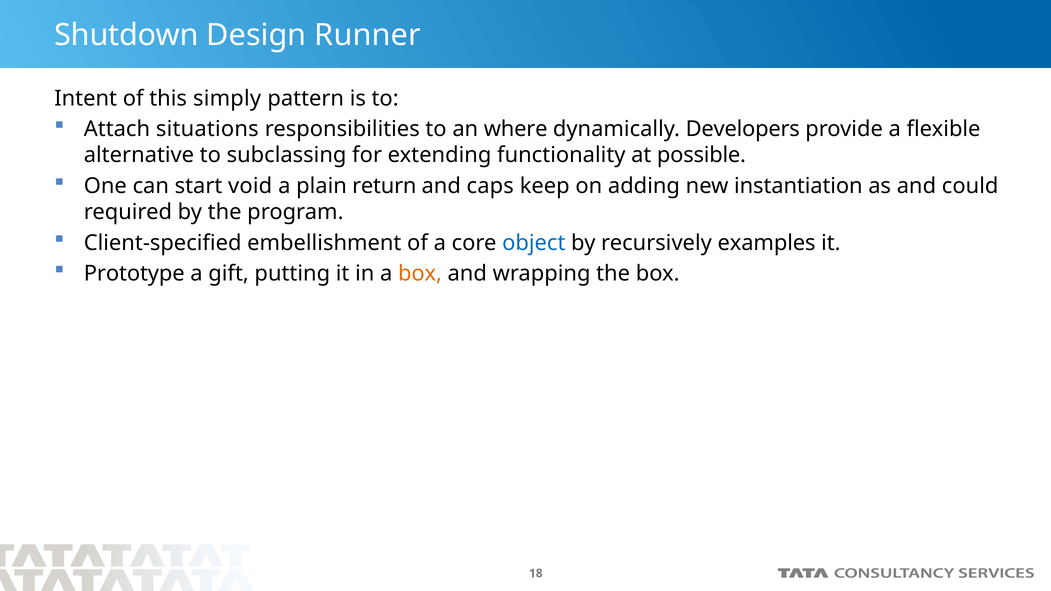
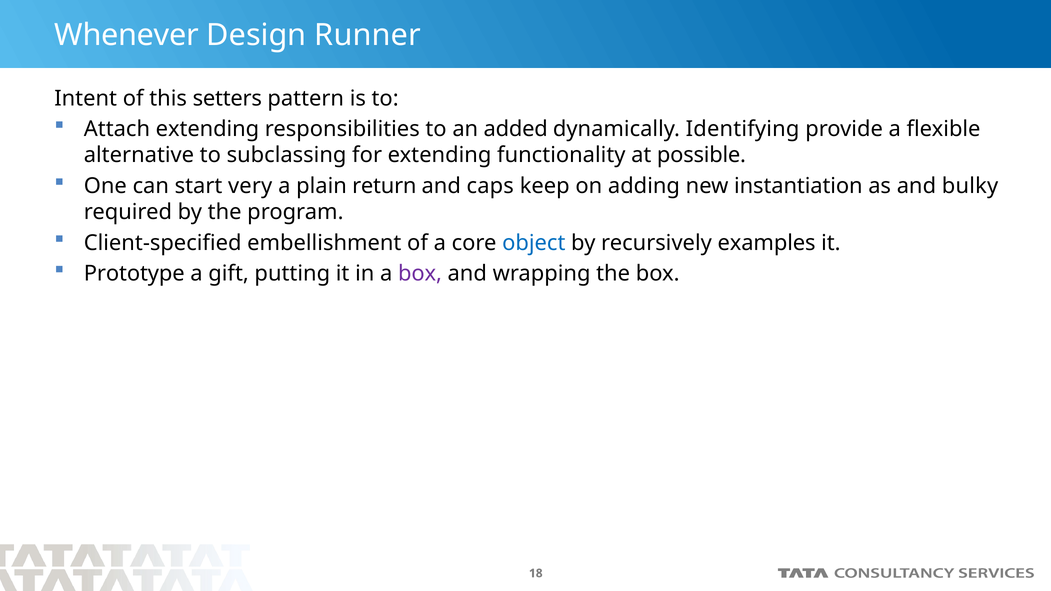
Shutdown: Shutdown -> Whenever
simply: simply -> setters
Attach situations: situations -> extending
where: where -> added
Developers: Developers -> Identifying
void: void -> very
could: could -> bulky
box at (420, 274) colour: orange -> purple
